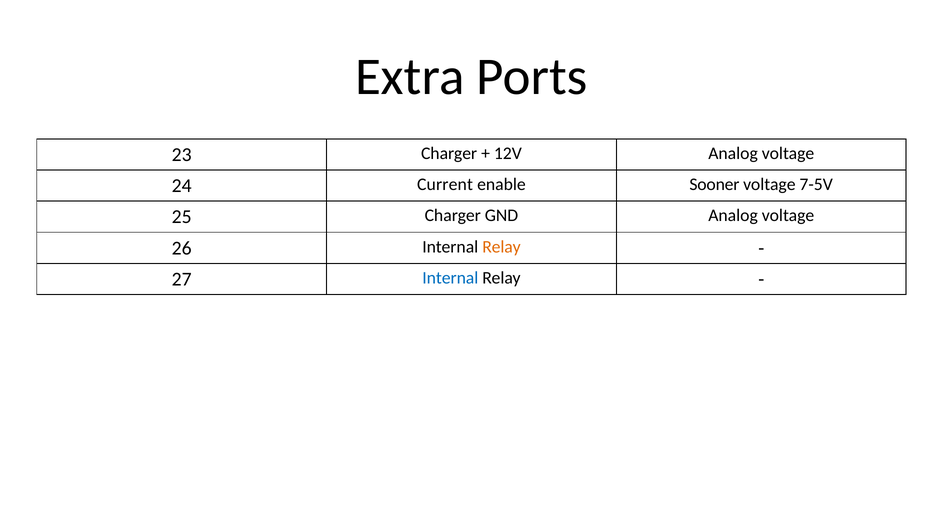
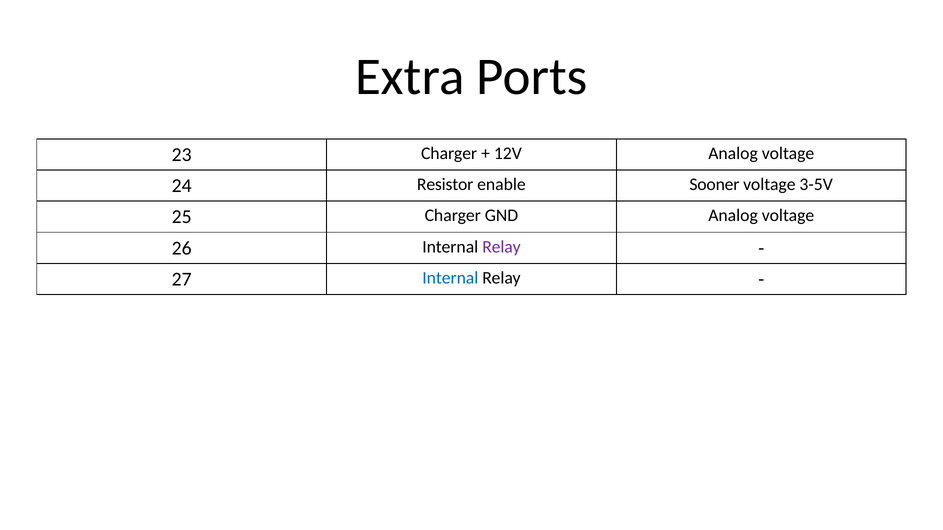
Current: Current -> Resistor
7-5V: 7-5V -> 3-5V
Relay at (501, 247) colour: orange -> purple
